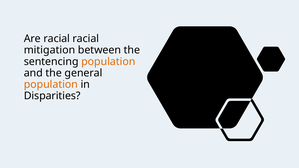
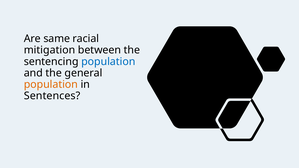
Are racial: racial -> same
population at (108, 62) colour: orange -> blue
Disparities: Disparities -> Sentences
